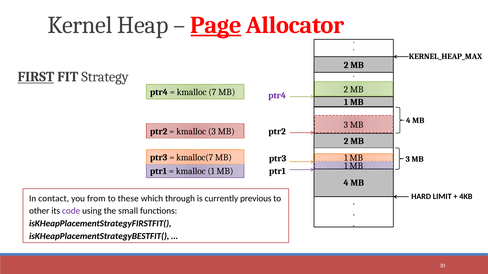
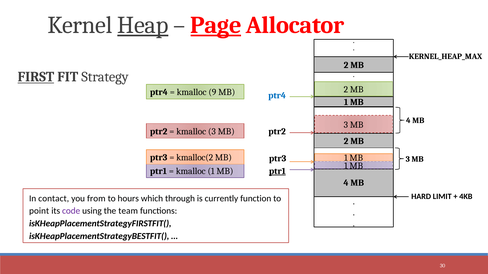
Heap underline: none -> present
7: 7 -> 9
ptr4 at (277, 96) colour: purple -> blue
kmalloc(7: kmalloc(7 -> kmalloc(2
ptr1 at (277, 171) underline: none -> present
these: these -> hours
previous: previous -> function
other: other -> point
small: small -> team
